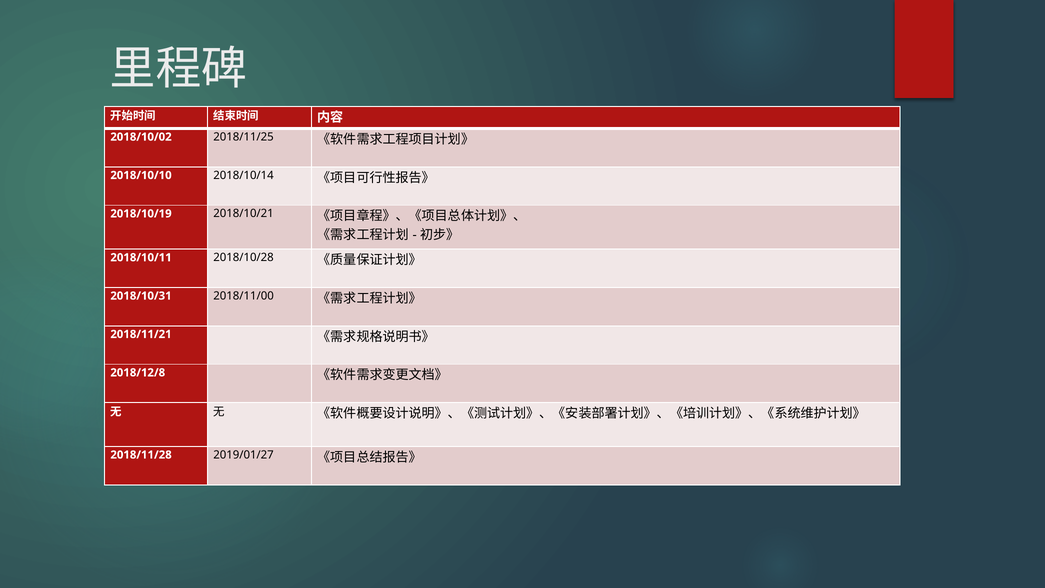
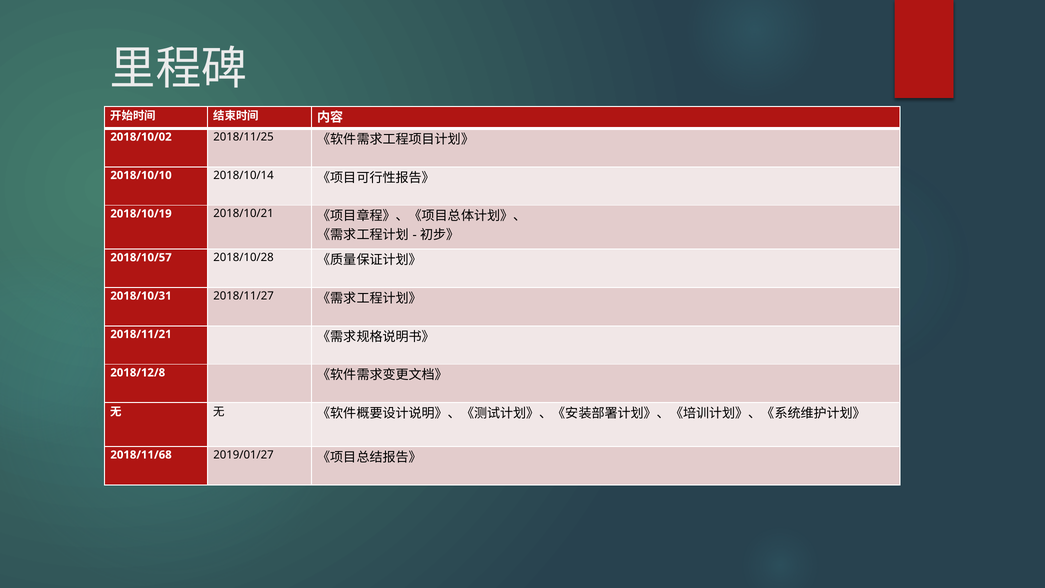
2018/10/11: 2018/10/11 -> 2018/10/57
2018/11/00: 2018/11/00 -> 2018/11/27
2018/11/28: 2018/11/28 -> 2018/11/68
